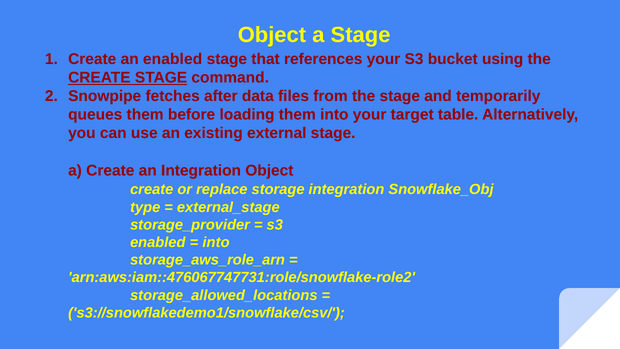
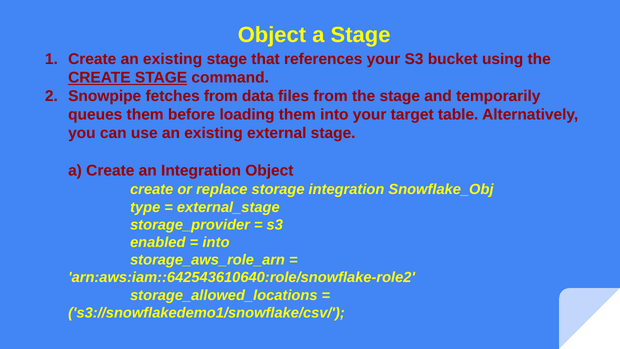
Create an enabled: enabled -> existing
fetches after: after -> from
arn:aws:iam::476067747731:role/snowflake-role2: arn:aws:iam::476067747731:role/snowflake-role2 -> arn:aws:iam::642543610640:role/snowflake-role2
